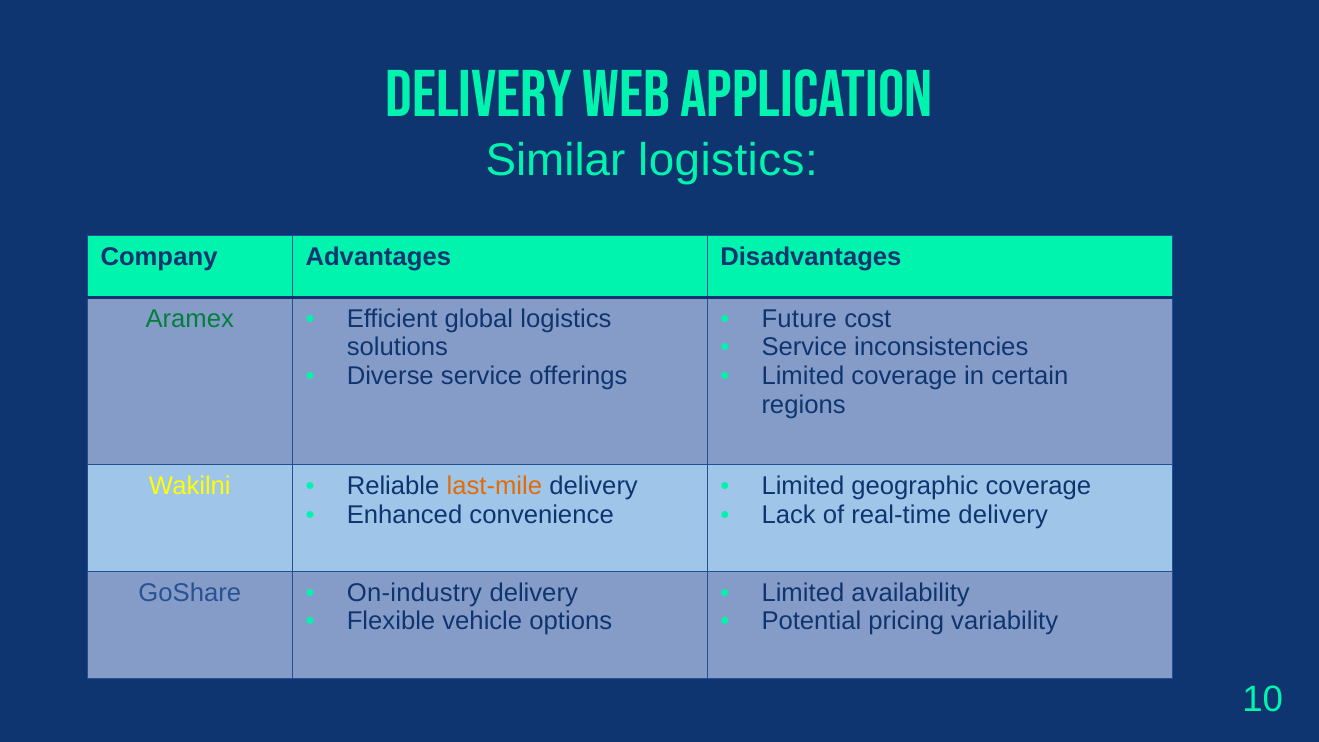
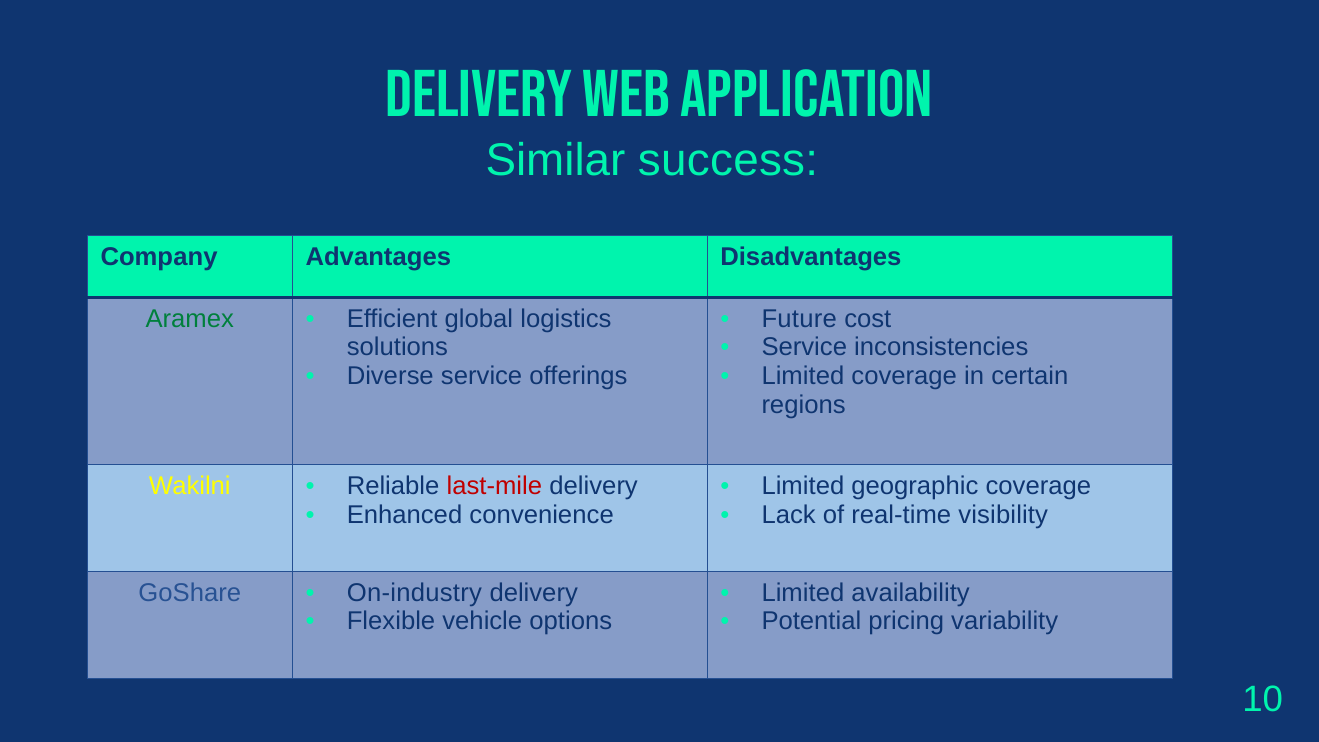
Similar logistics: logistics -> success
last-mile colour: orange -> red
real-time delivery: delivery -> visibility
